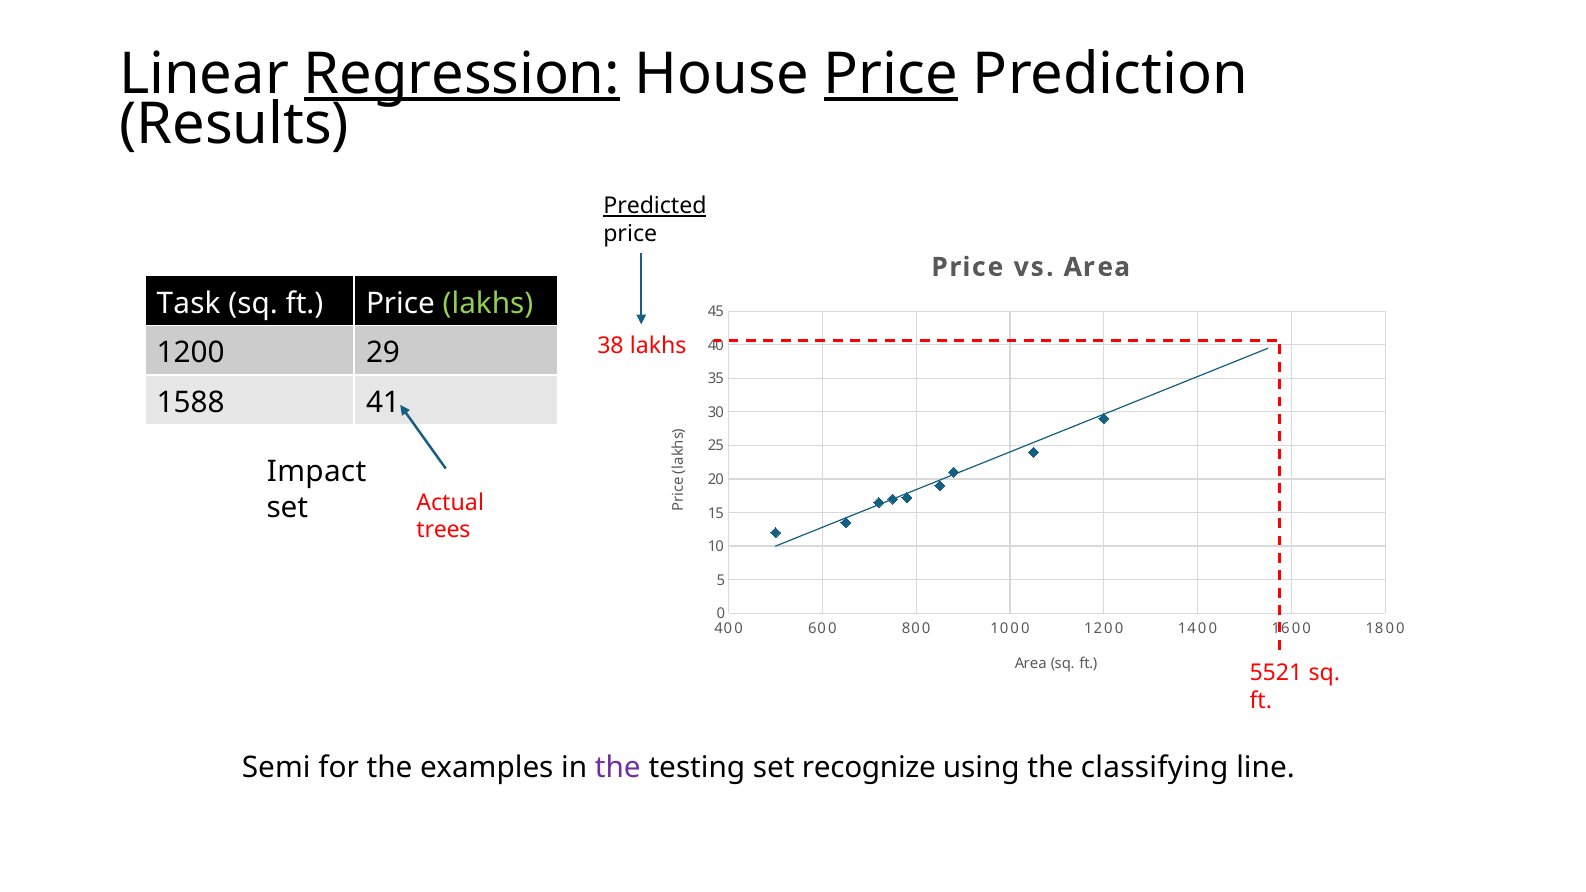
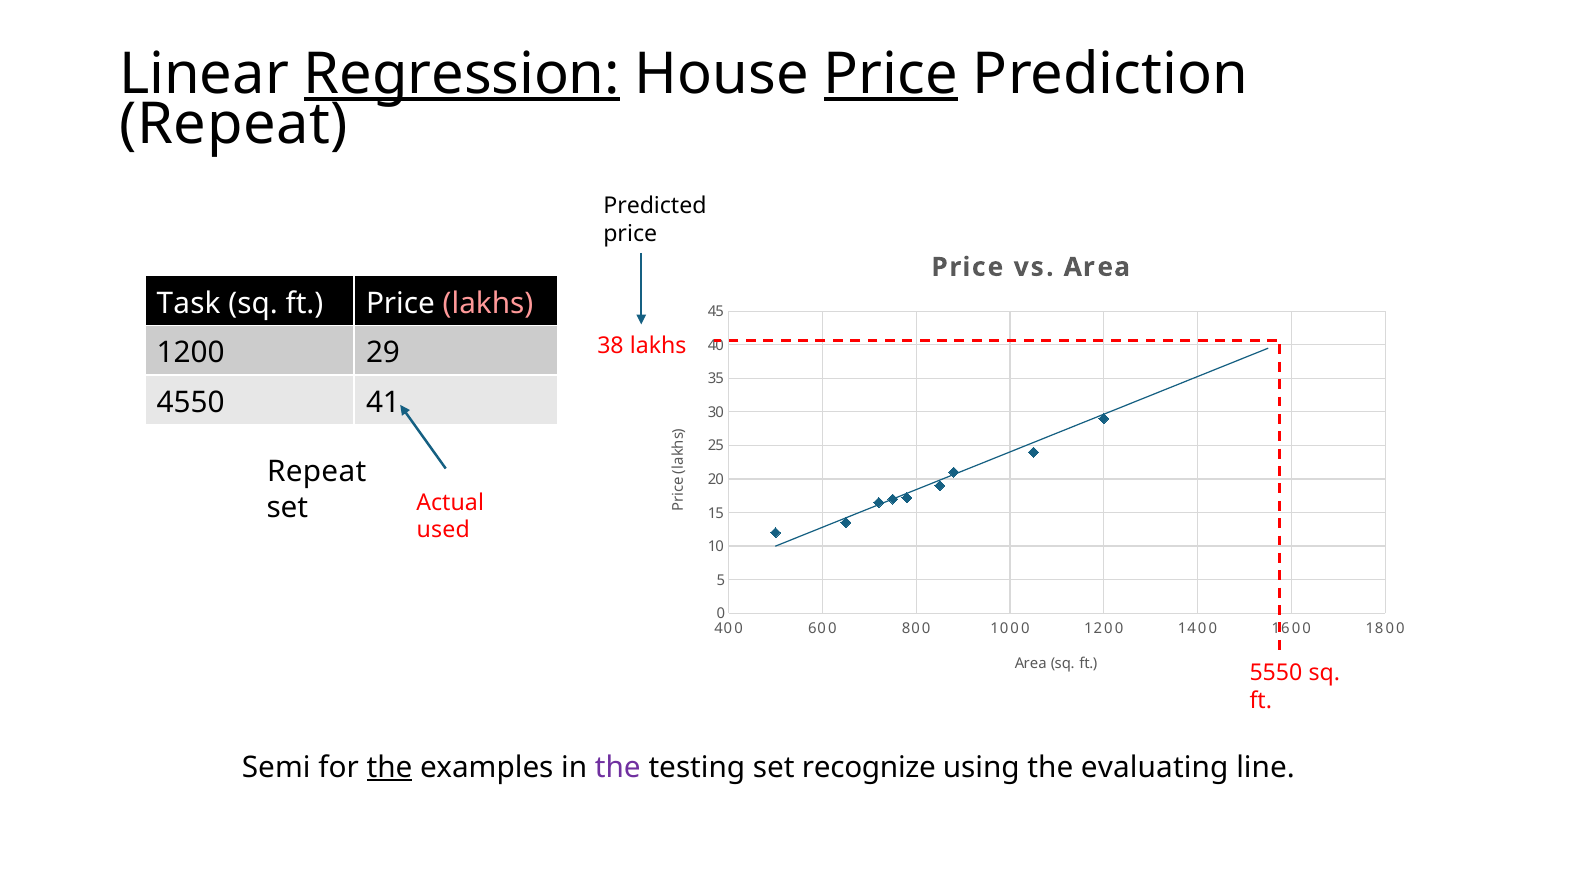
Results at (234, 124): Results -> Repeat
Predicted underline: present -> none
lakhs at (488, 303) colour: light green -> pink
1588: 1588 -> 4550
Impact at (317, 472): Impact -> Repeat
trees: trees -> used
5521: 5521 -> 5550
the at (390, 767) underline: none -> present
classifying: classifying -> evaluating
